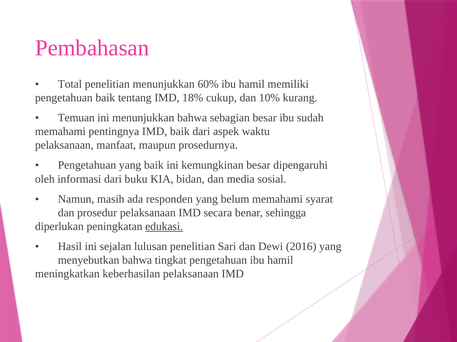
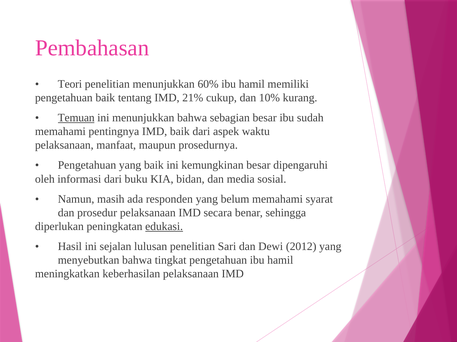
Total: Total -> Teori
18%: 18% -> 21%
Temuan underline: none -> present
2016: 2016 -> 2012
